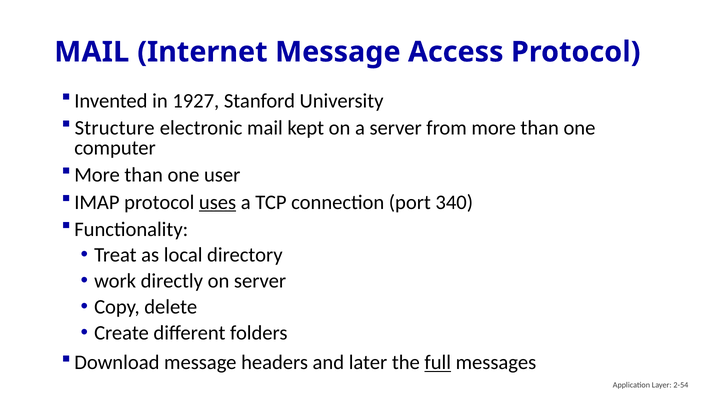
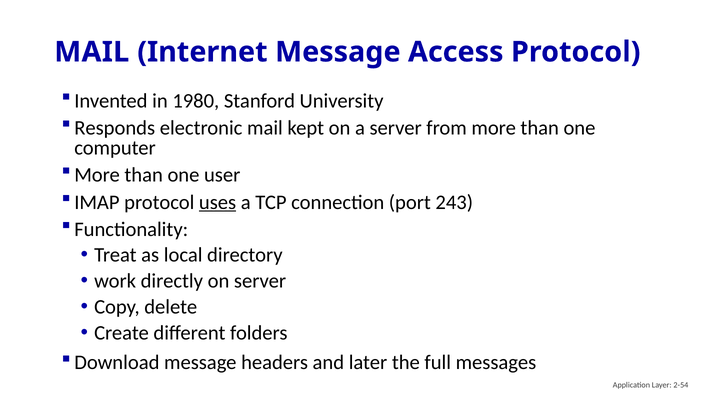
1927: 1927 -> 1980
Structure: Structure -> Responds
340: 340 -> 243
full underline: present -> none
